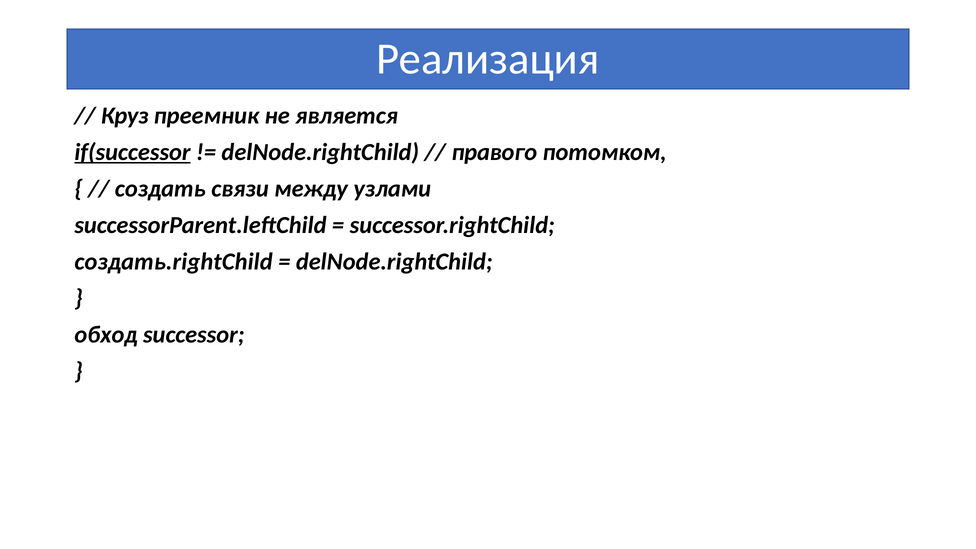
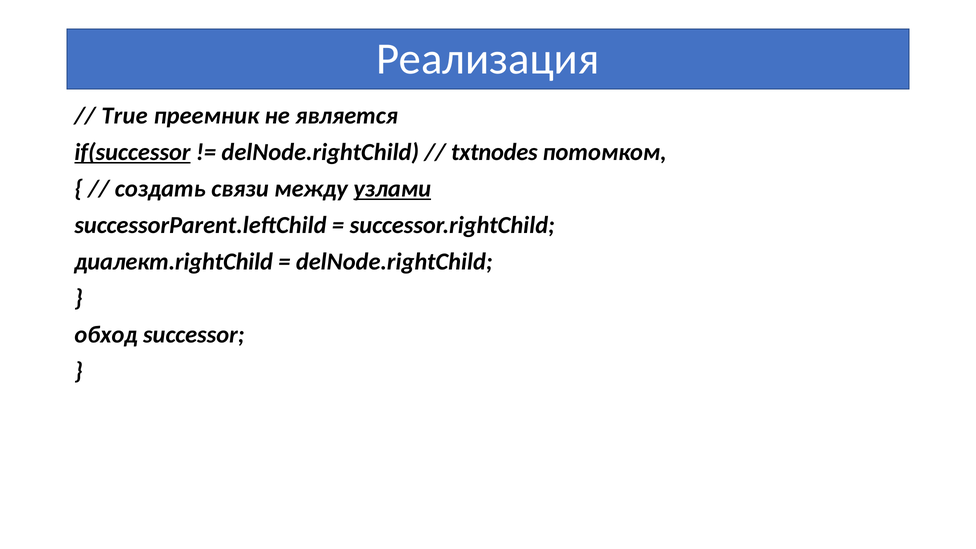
Круз: Круз -> True
правого: правого -> txtnodes
узлами underline: none -> present
создать.rightChild: создать.rightChild -> диалект.rightChild
